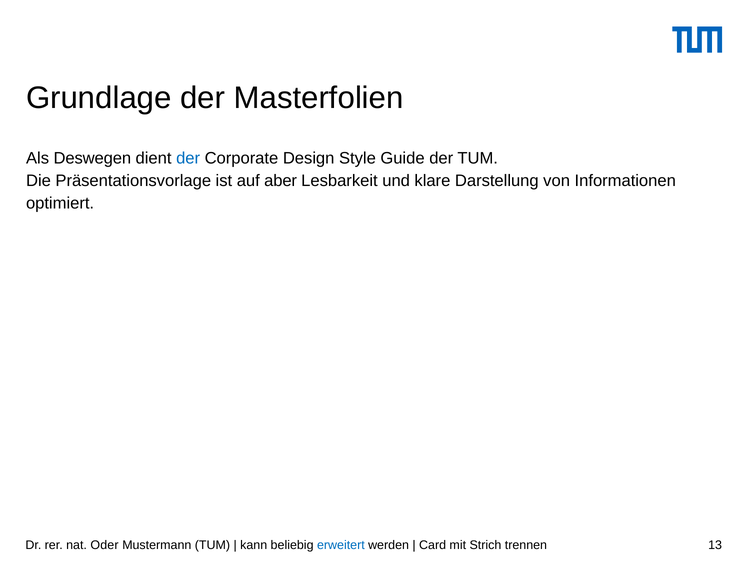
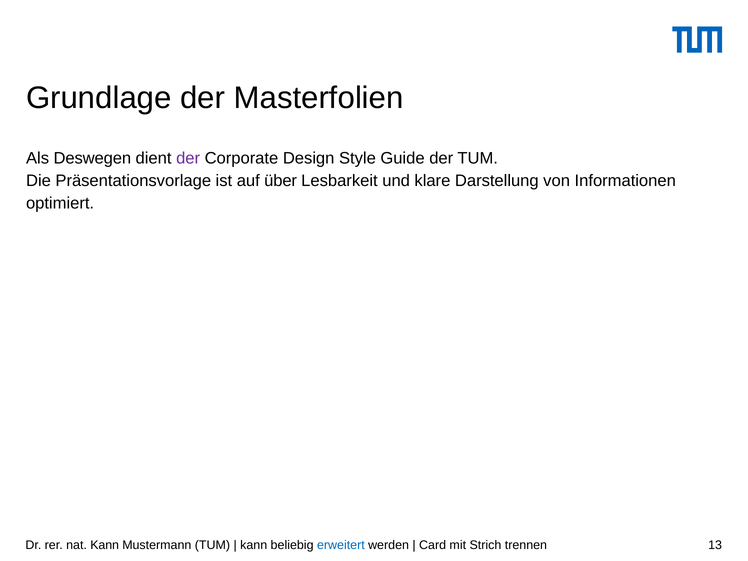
der at (188, 158) colour: blue -> purple
aber: aber -> über
nat Oder: Oder -> Kann
